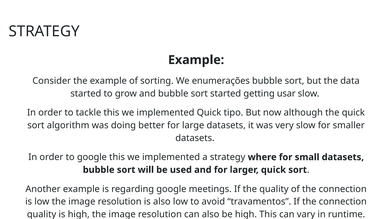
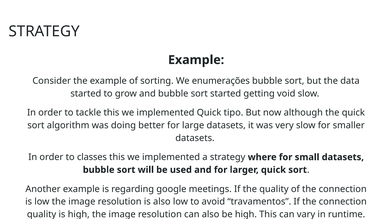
usar: usar -> void
to google: google -> classes
